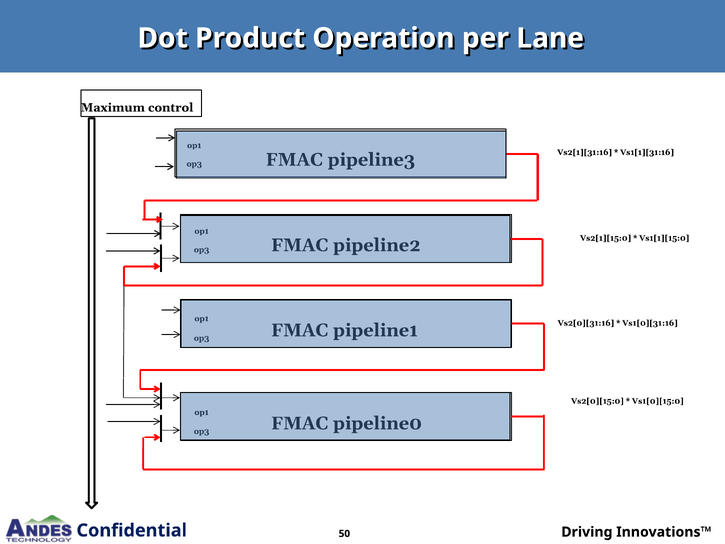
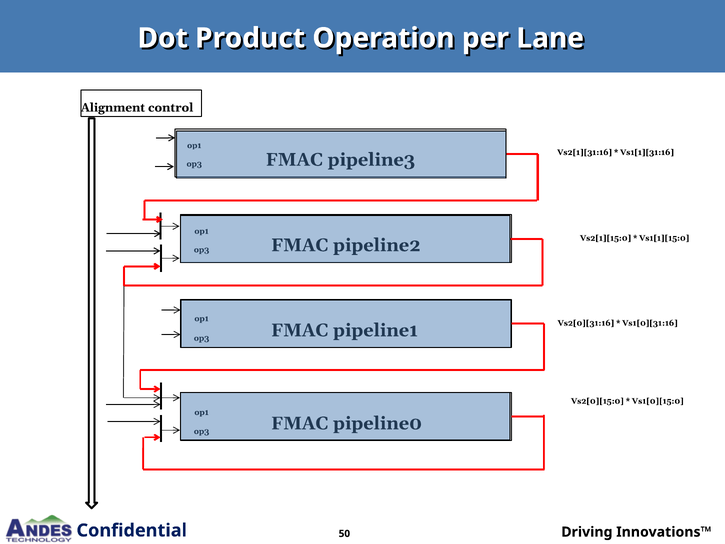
Maximum: Maximum -> Alignment
